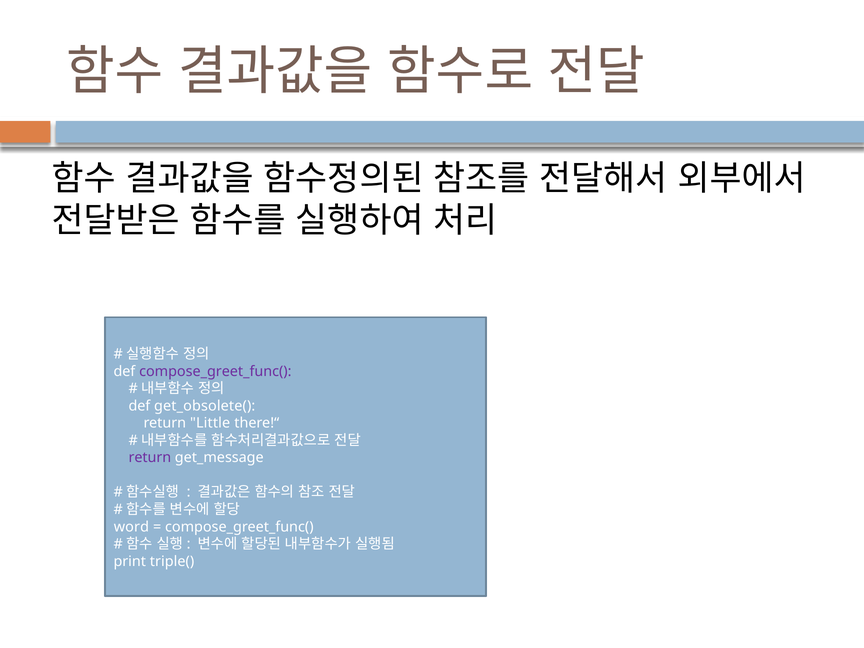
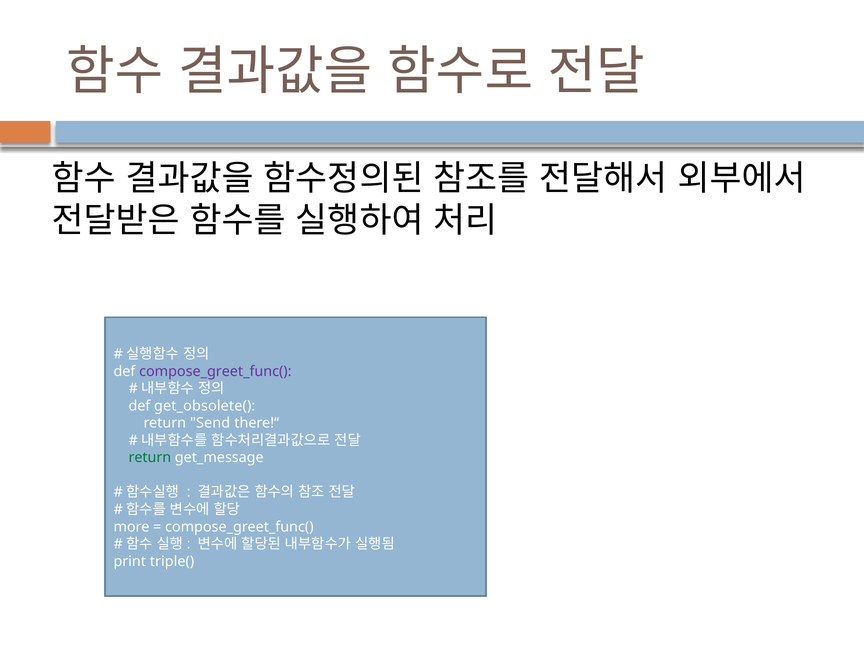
Little: Little -> Send
return at (150, 458) colour: purple -> green
word: word -> more
